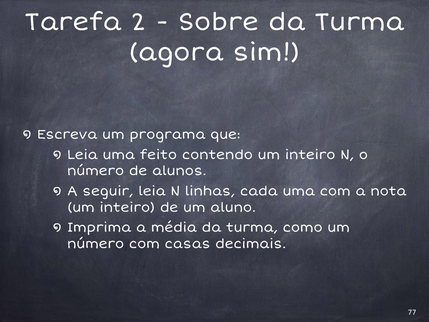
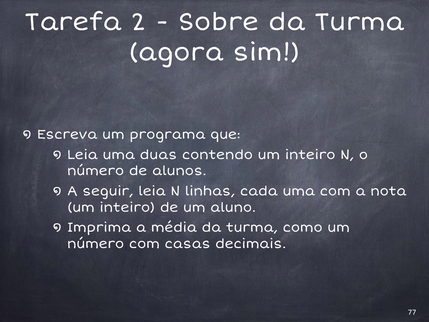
feito: feito -> duas
